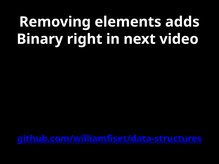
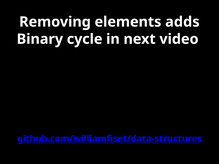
right: right -> cycle
